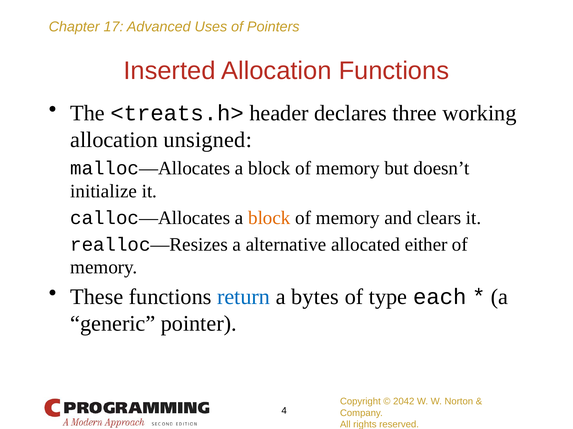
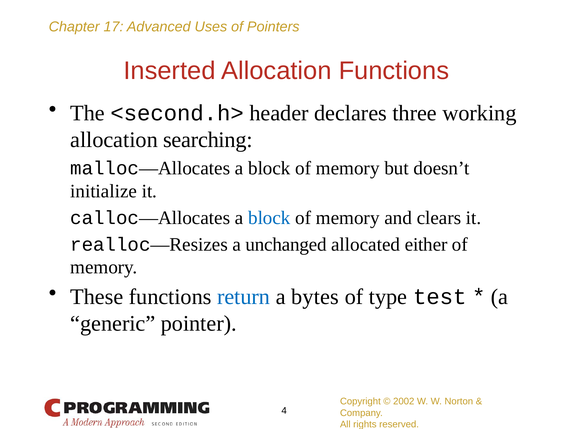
<treats.h>: <treats.h> -> <second.h>
unsigned: unsigned -> searching
block at (269, 218) colour: orange -> blue
alternative: alternative -> unchanged
each: each -> test
2042: 2042 -> 2002
